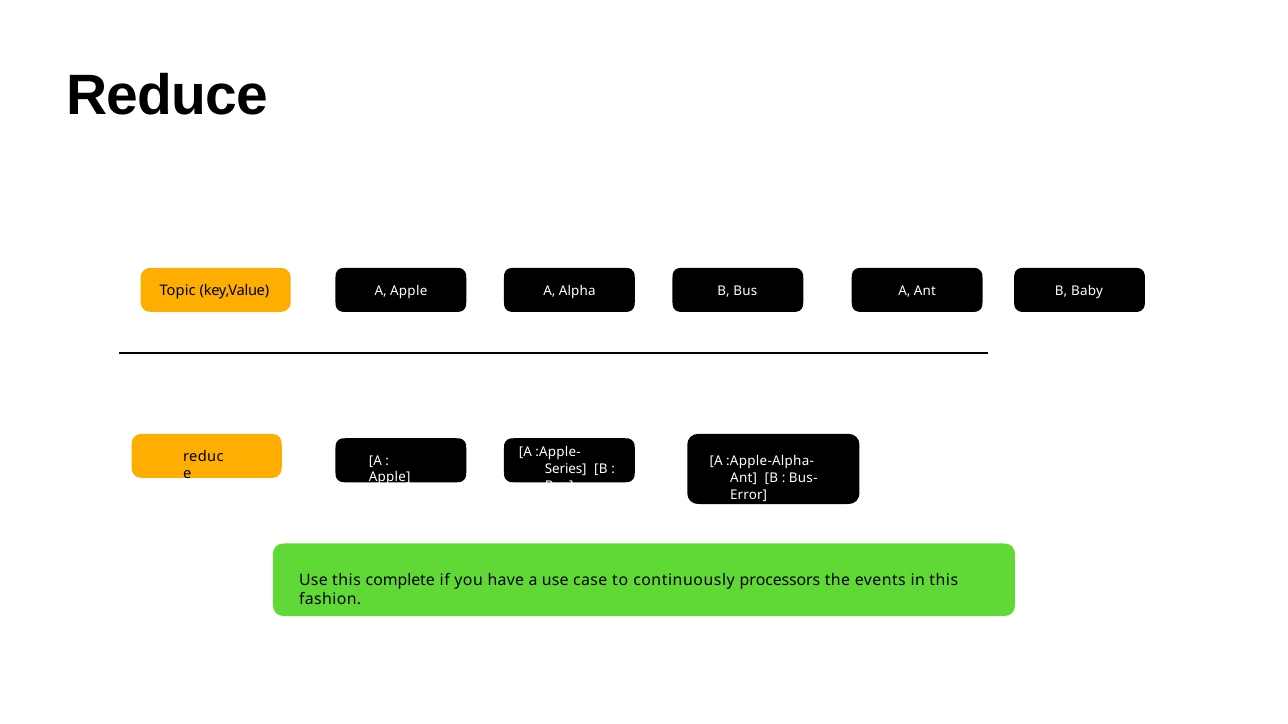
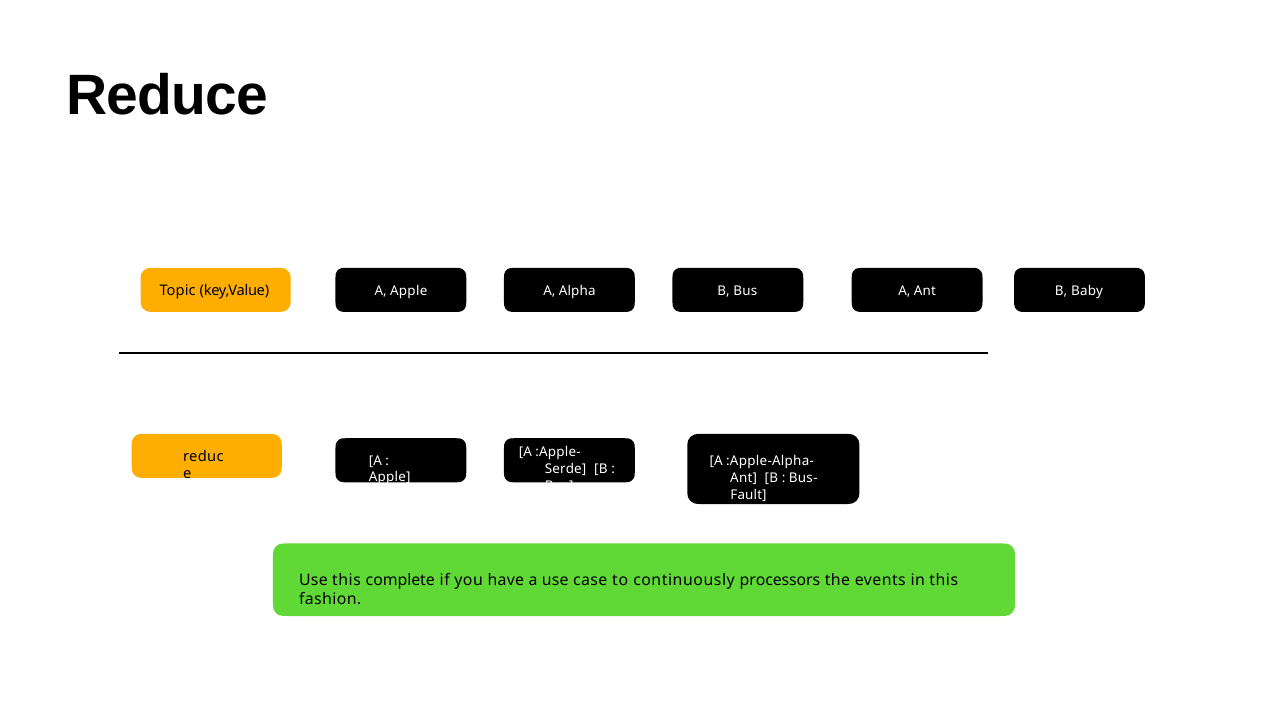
Series: Series -> Serde
Error: Error -> Fault
